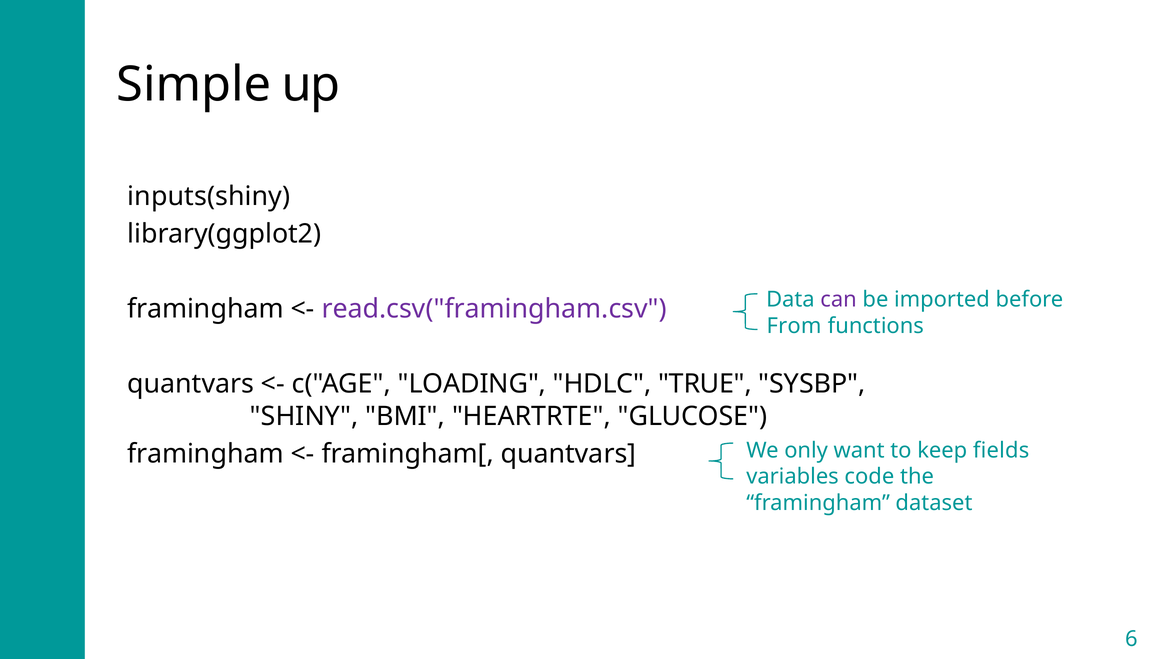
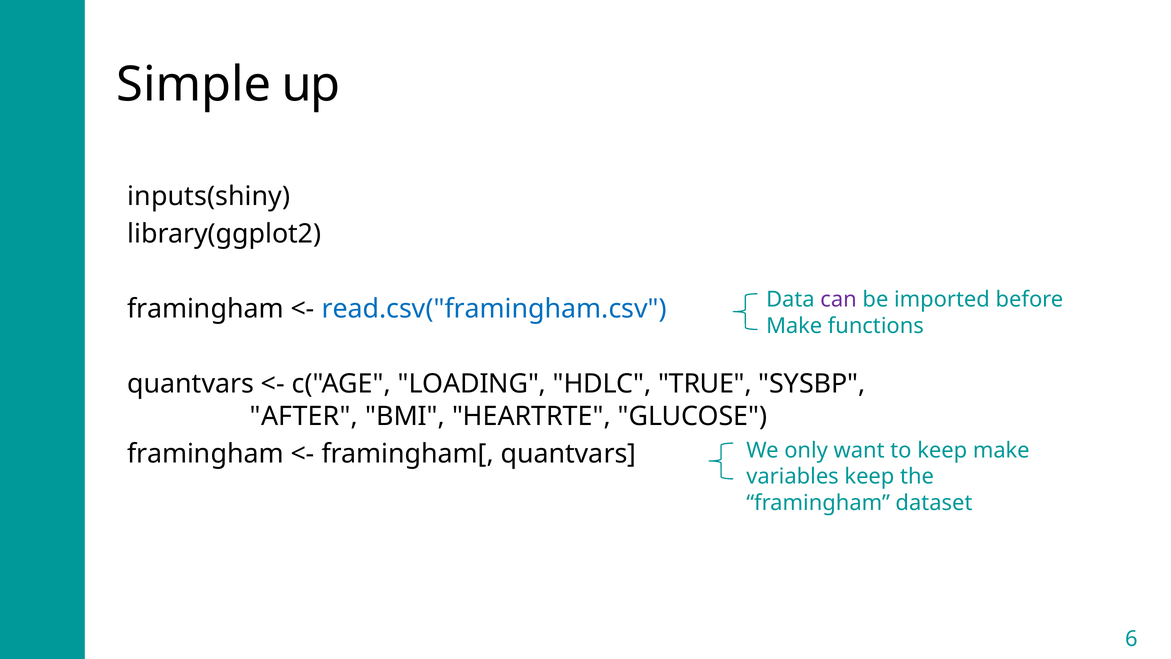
read.csv("framingham.csv colour: purple -> blue
From at (794, 326): From -> Make
SHINY: SHINY -> AFTER
keep fields: fields -> make
variables code: code -> keep
